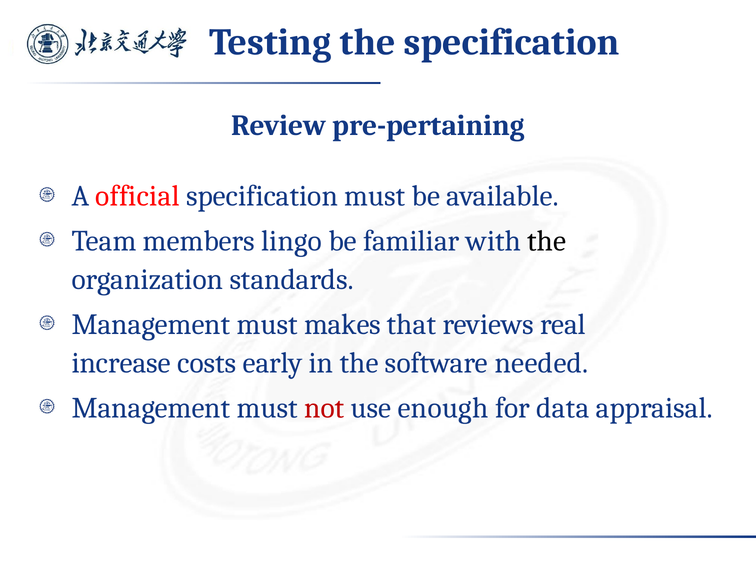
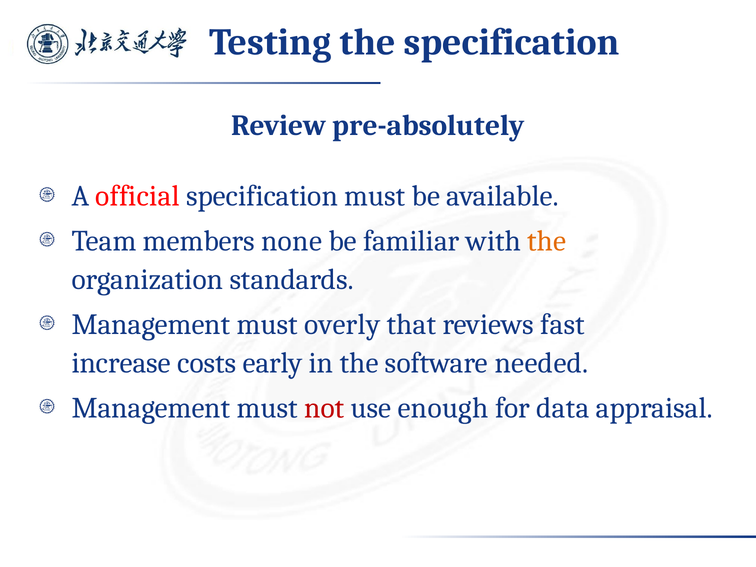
pre-pertaining: pre-pertaining -> pre-absolutely
lingo: lingo -> none
the at (547, 241) colour: black -> orange
makes: makes -> overly
real: real -> fast
